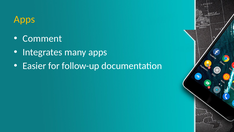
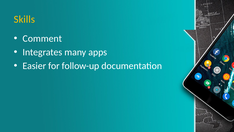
Apps at (24, 19): Apps -> Skills
